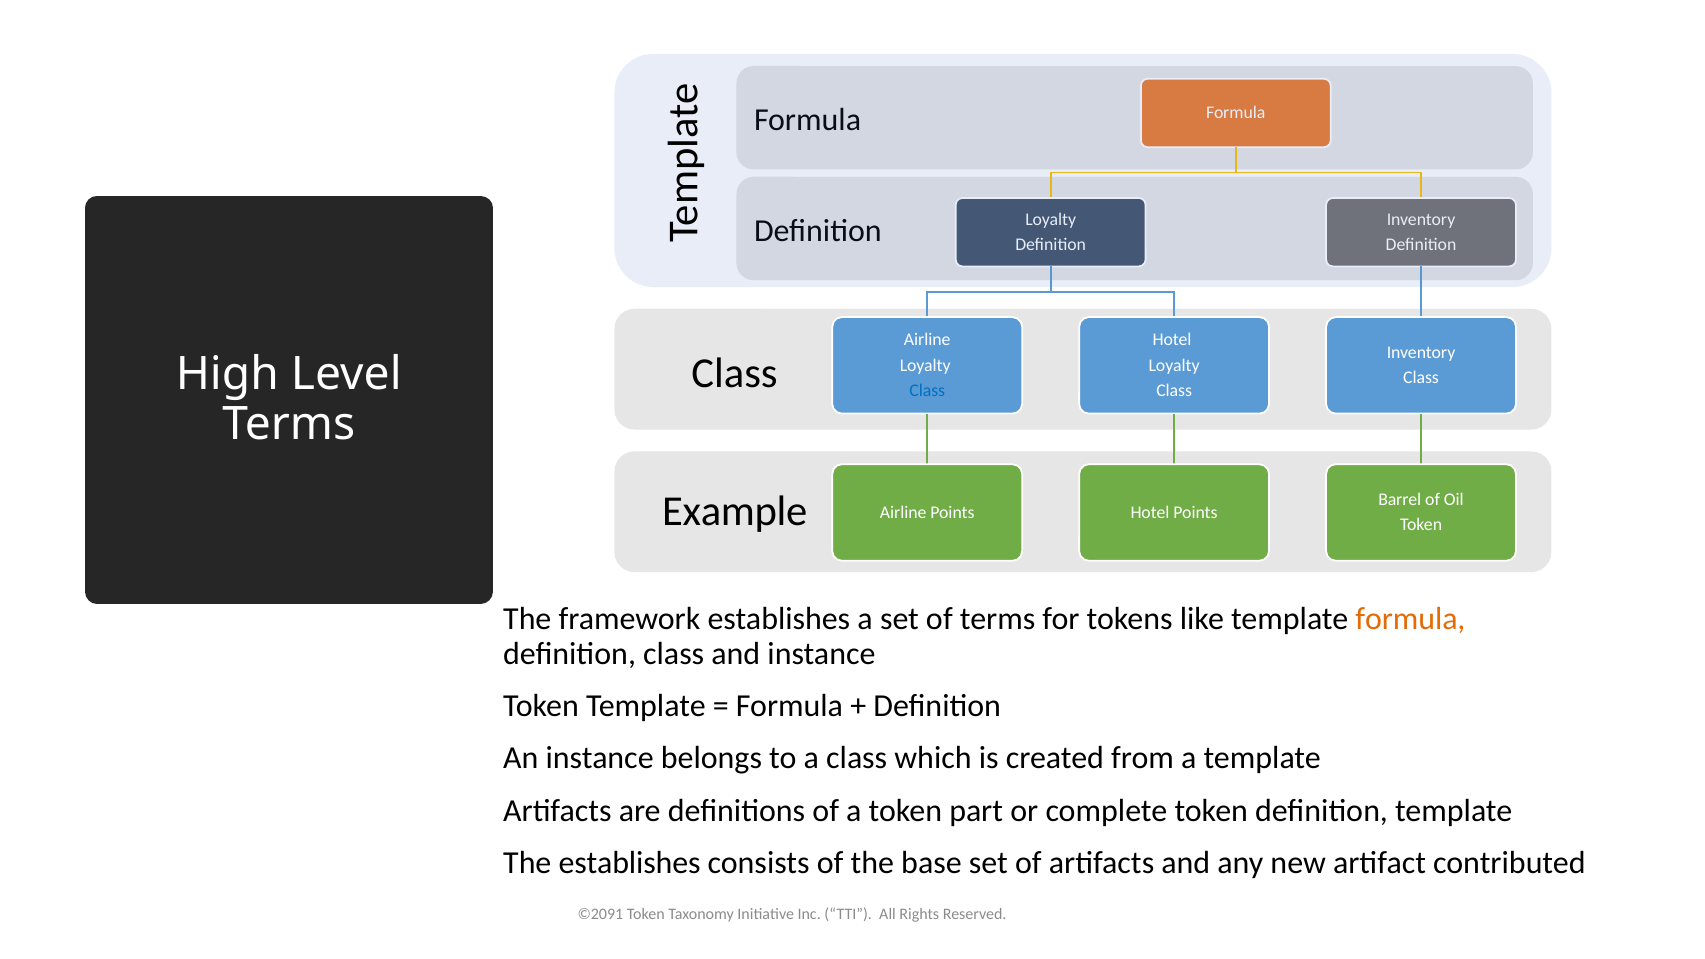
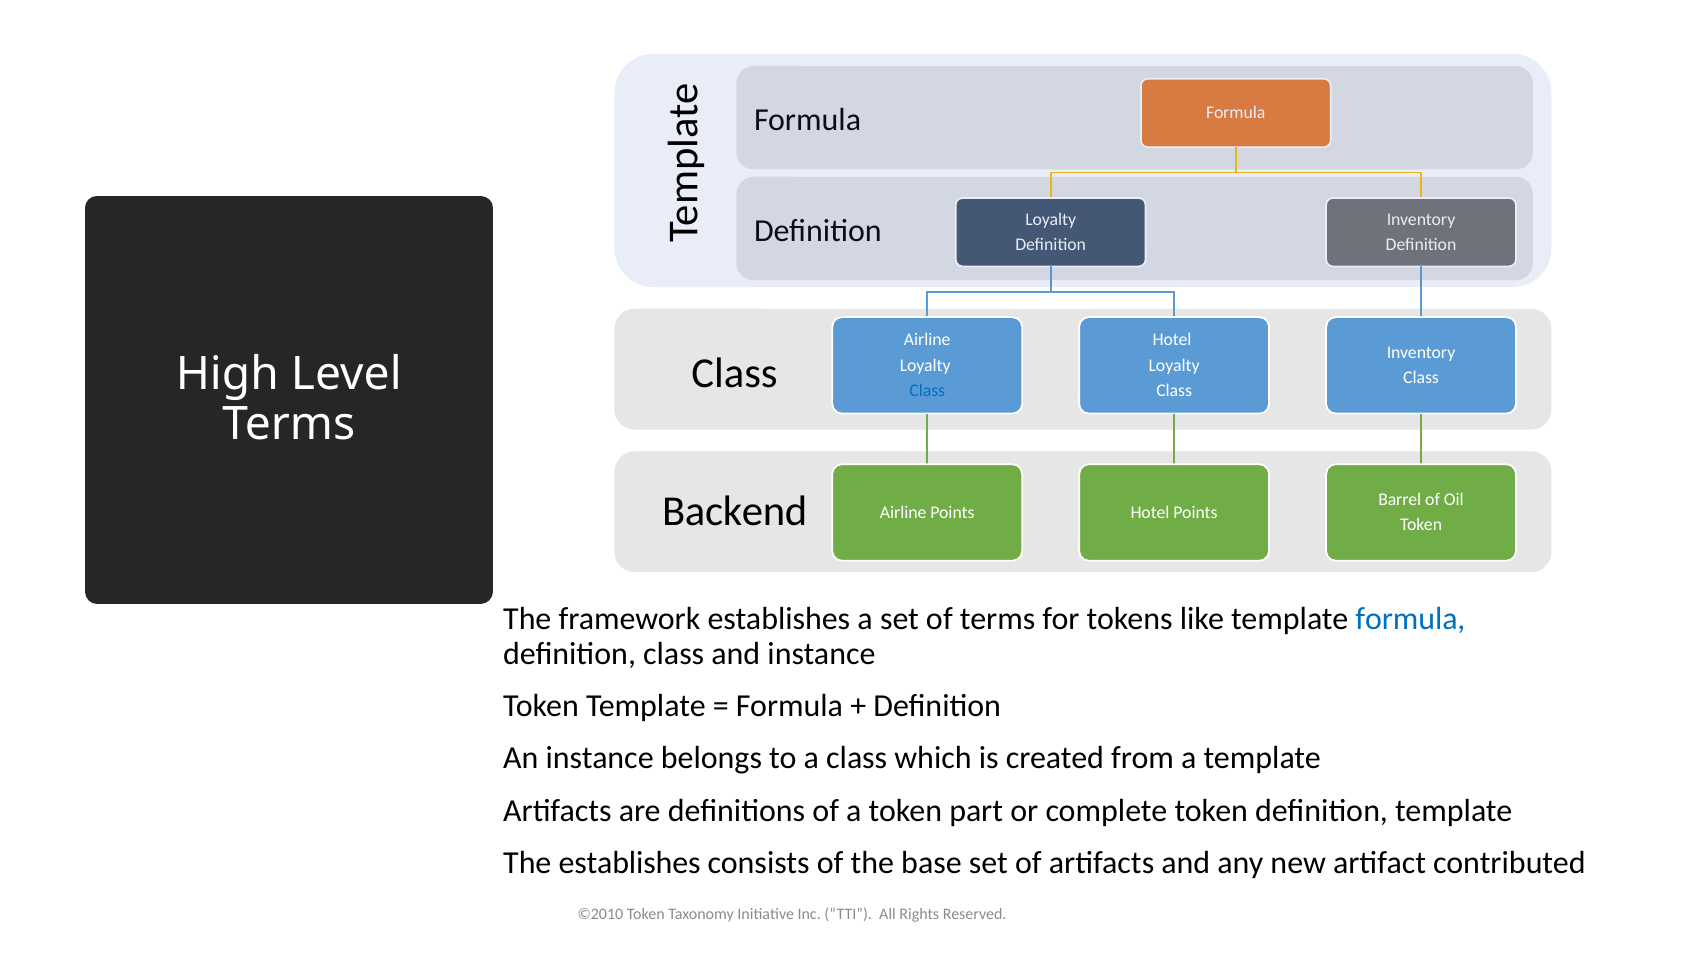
Example: Example -> Backend
formula at (1410, 619) colour: orange -> blue
©2091: ©2091 -> ©2010
